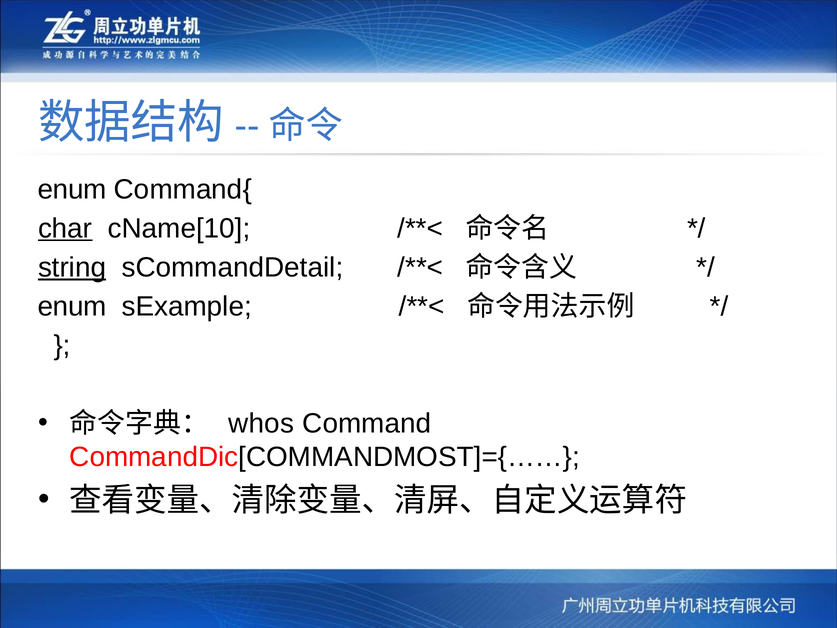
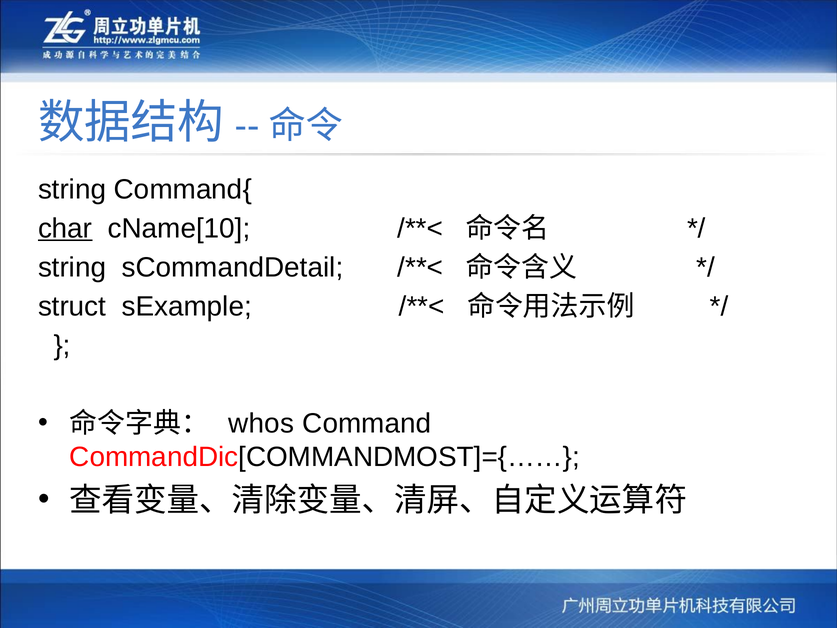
enum at (72, 189): enum -> string
string at (72, 267) underline: present -> none
enum at (72, 306): enum -> struct
